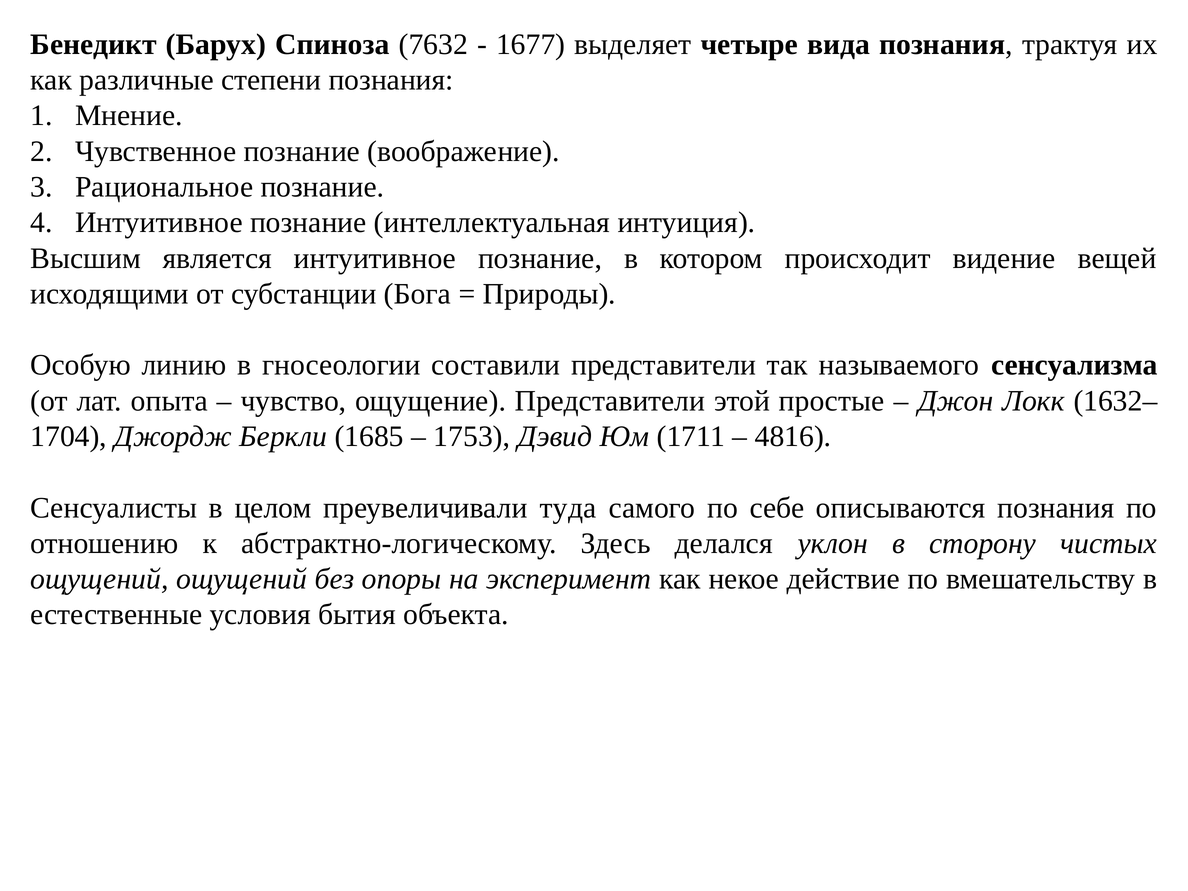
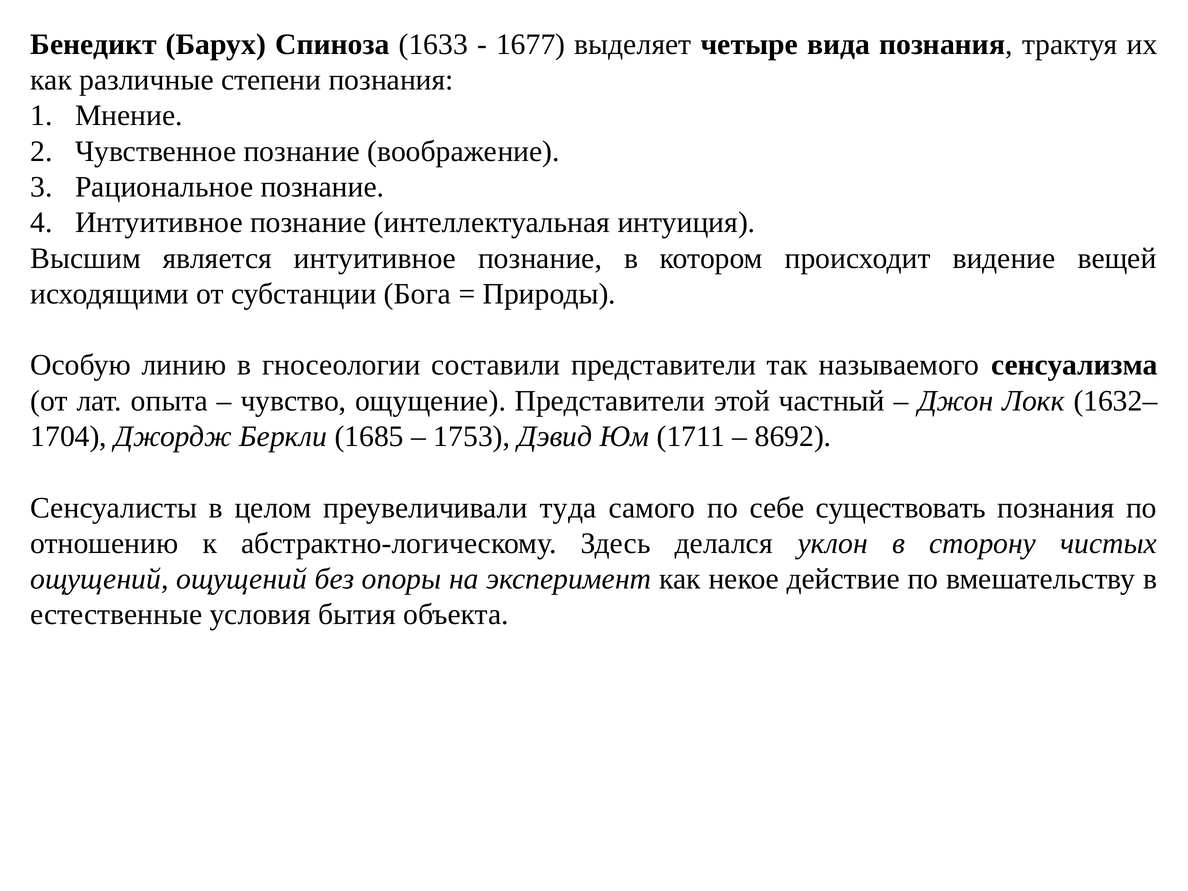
7632: 7632 -> 1633
простые: простые -> частный
4816: 4816 -> 8692
описываются: описываются -> существовать
